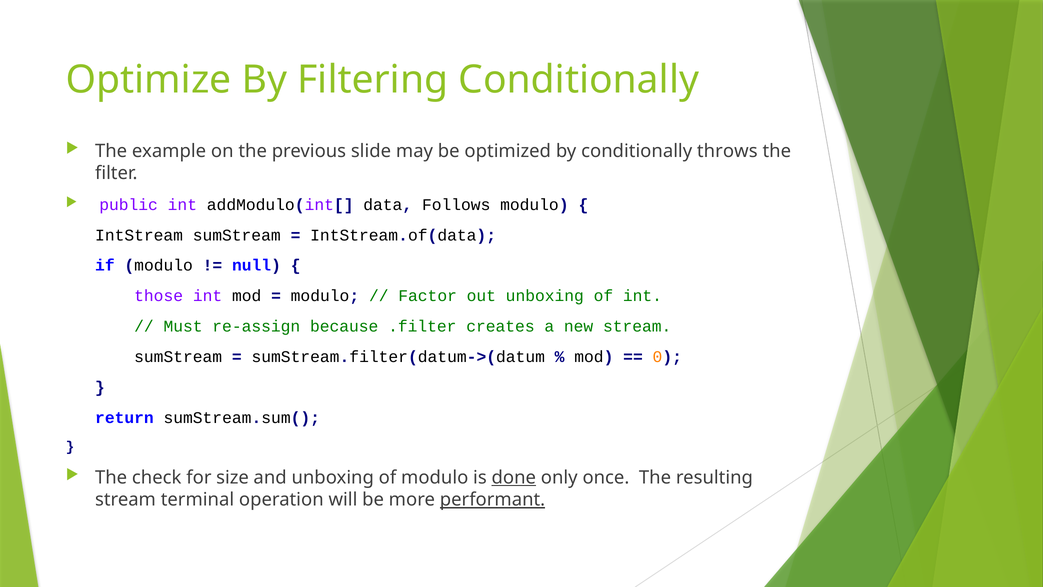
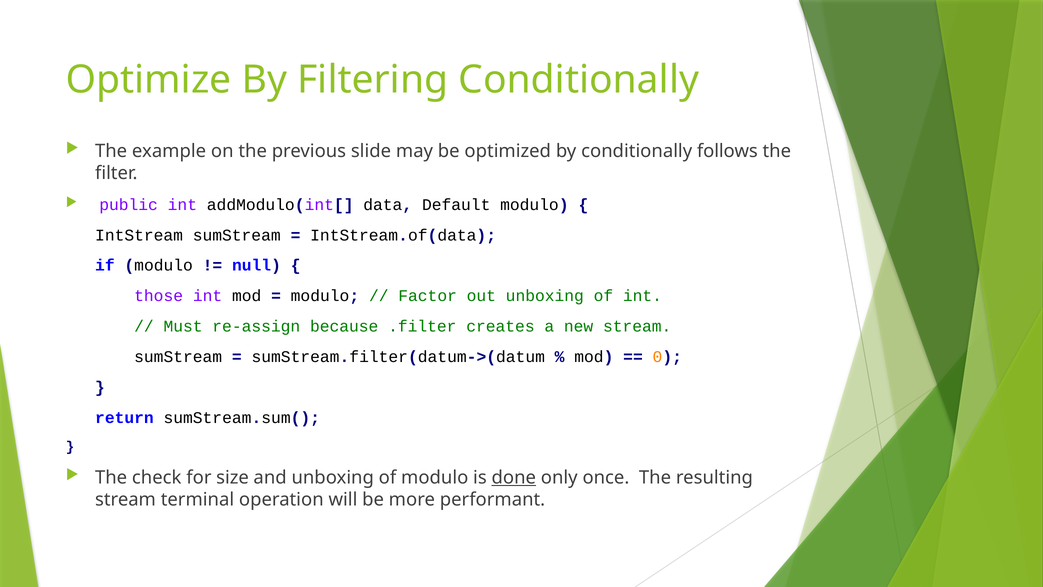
throws: throws -> follows
Follows: Follows -> Default
performant underline: present -> none
